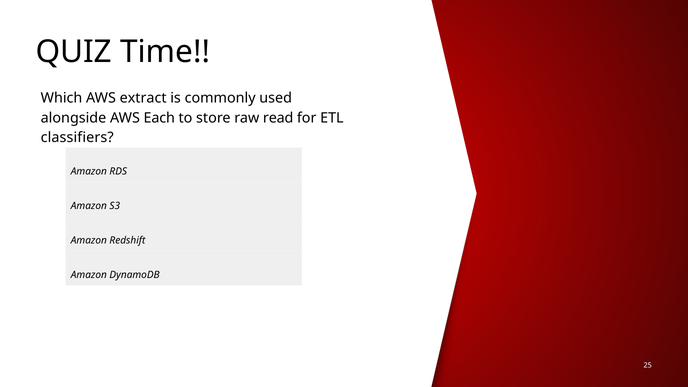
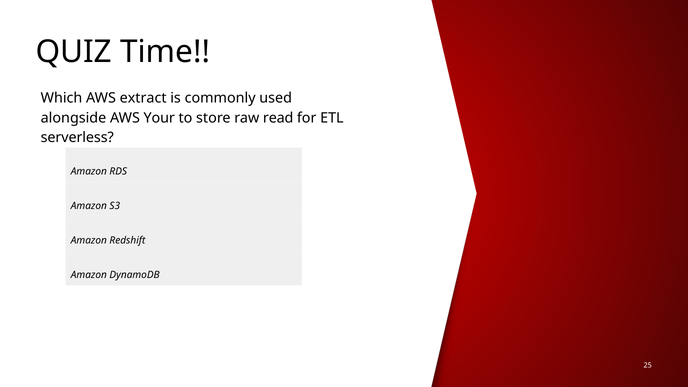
Each: Each -> Your
classifiers: classifiers -> serverless
